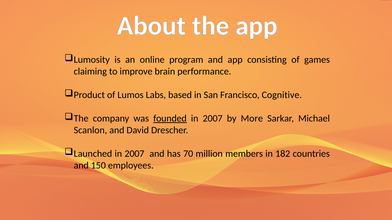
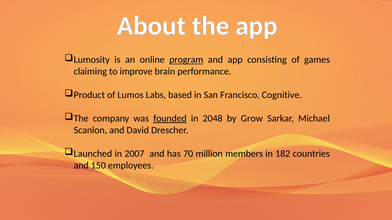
program underline: none -> present
2007 at (213, 119): 2007 -> 2048
More: More -> Grow
